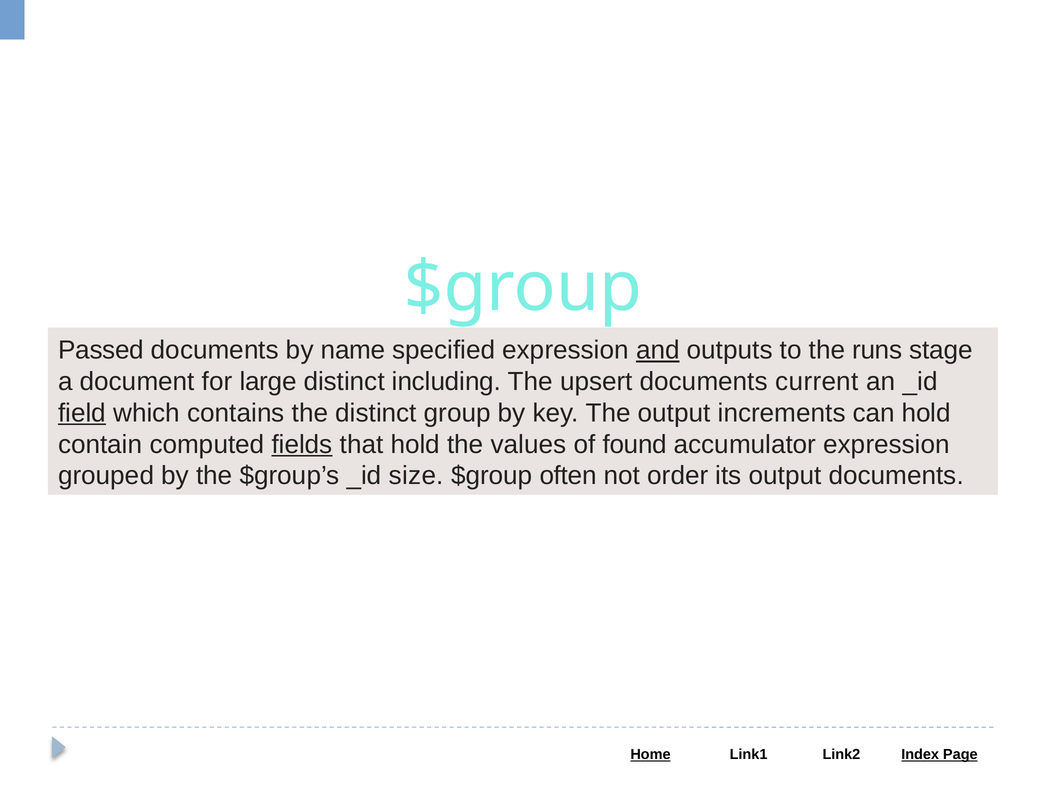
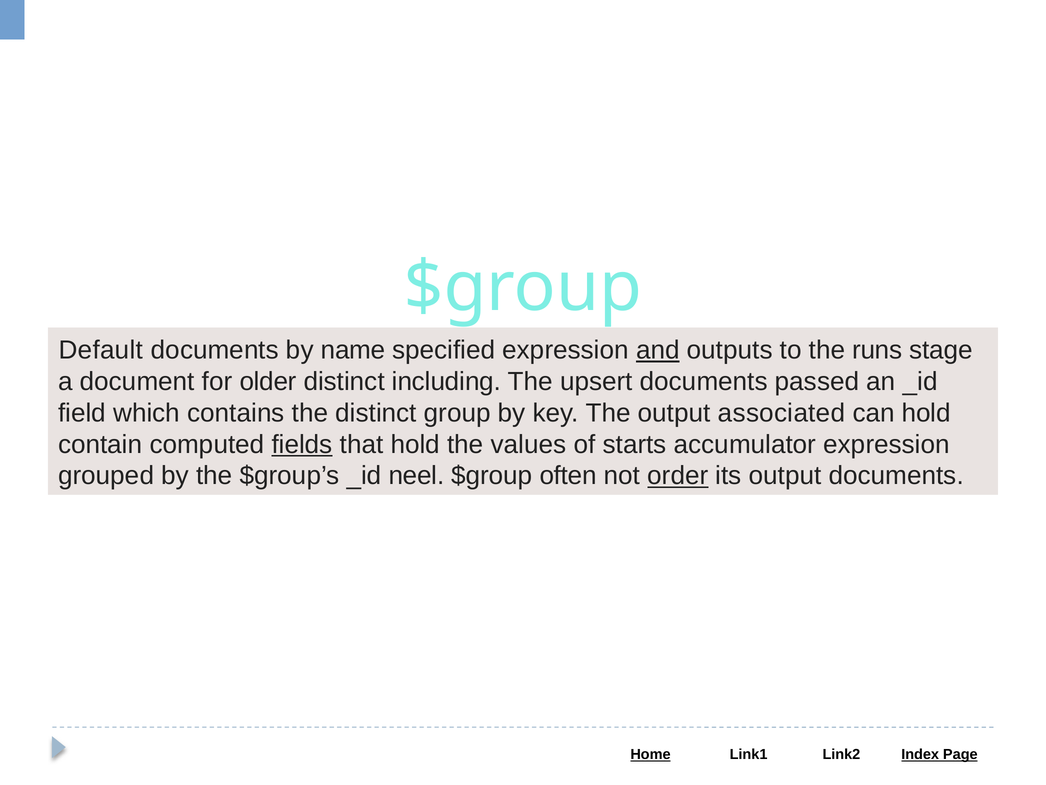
Passed: Passed -> Default
large: large -> older
current: current -> passed
field underline: present -> none
increments: increments -> associated
found: found -> starts
size: size -> neel
order underline: none -> present
